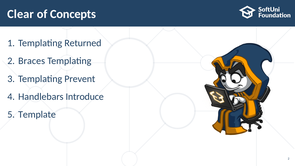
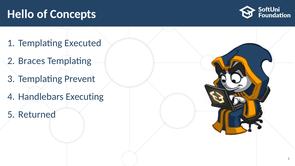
Clear: Clear -> Hello
Returned: Returned -> Executed
Introduce: Introduce -> Executing
Template: Template -> Returned
